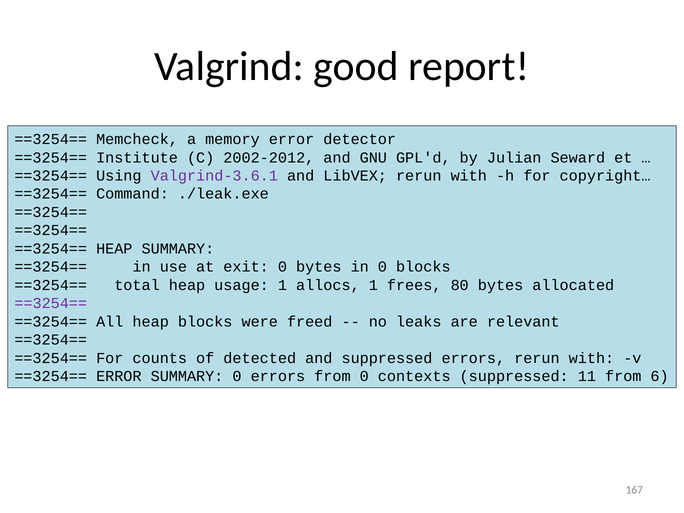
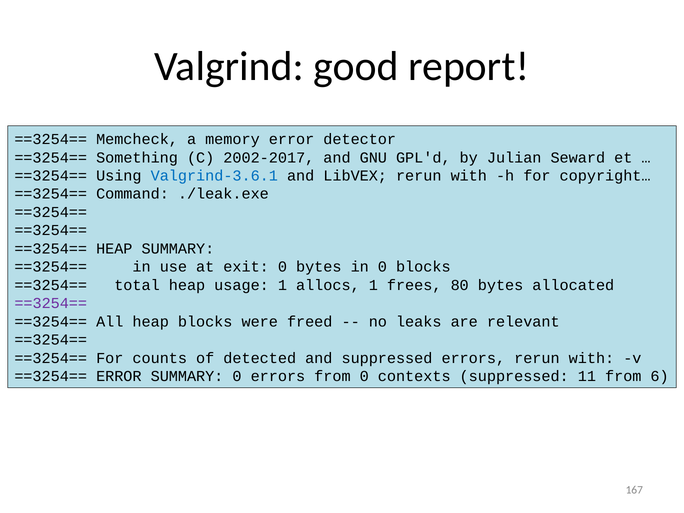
Institute: Institute -> Something
2002-2012: 2002-2012 -> 2002-2017
Valgrind-3.6.1 colour: purple -> blue
